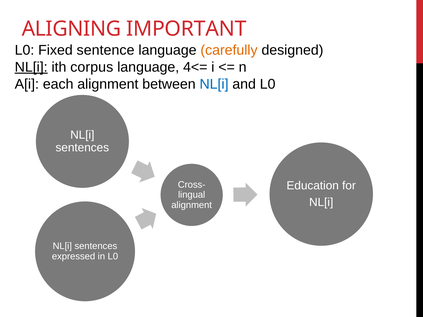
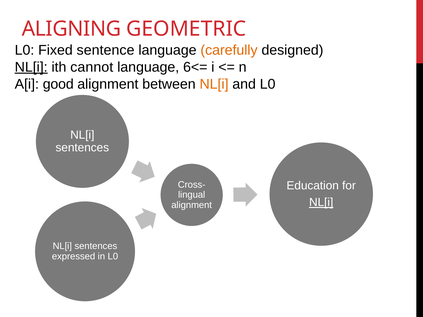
IMPORTANT: IMPORTANT -> GEOMETRIC
corpus: corpus -> cannot
4<=: 4<= -> 6<=
each: each -> good
NL[i at (214, 84) colour: blue -> orange
NL[i at (321, 203) underline: none -> present
